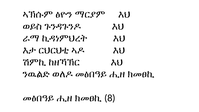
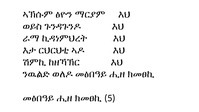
8: 8 -> 5
